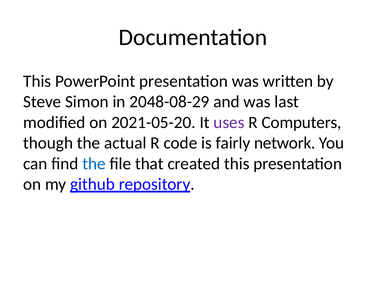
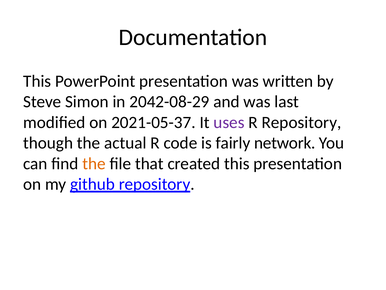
2048-08-29: 2048-08-29 -> 2042-08-29
2021-05-20: 2021-05-20 -> 2021-05-37
R Computers: Computers -> Repository
the at (94, 163) colour: blue -> orange
